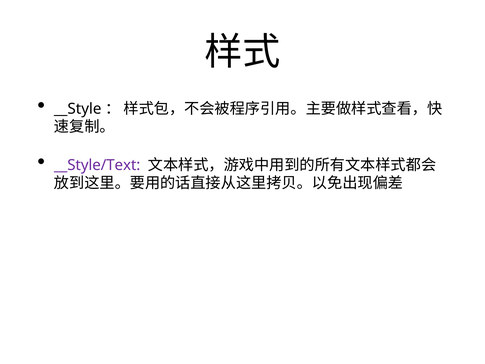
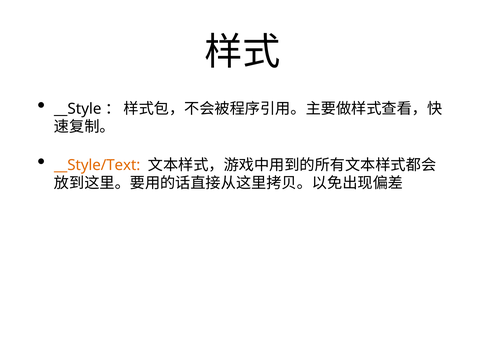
__Style/Text colour: purple -> orange
